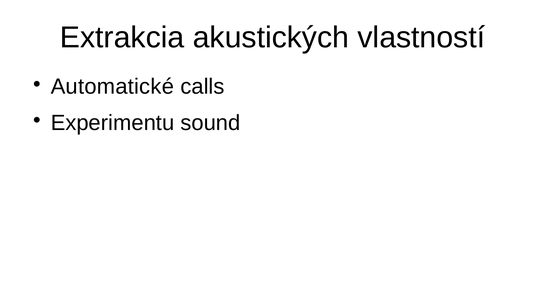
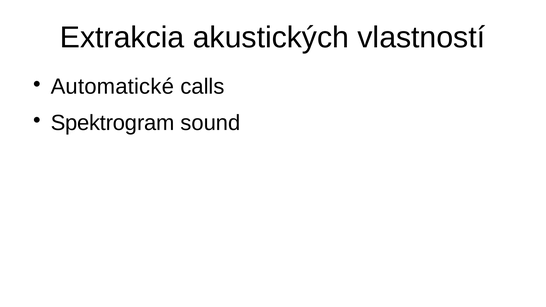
Experimentu: Experimentu -> Spektrogram
